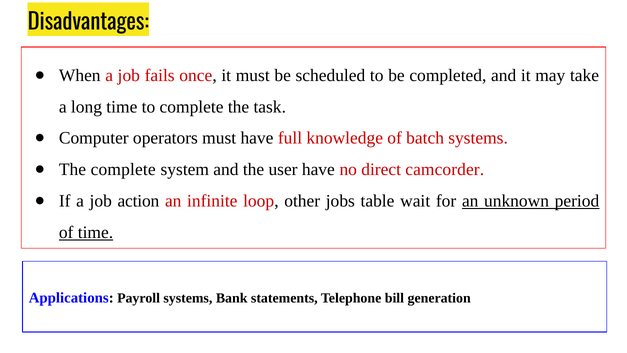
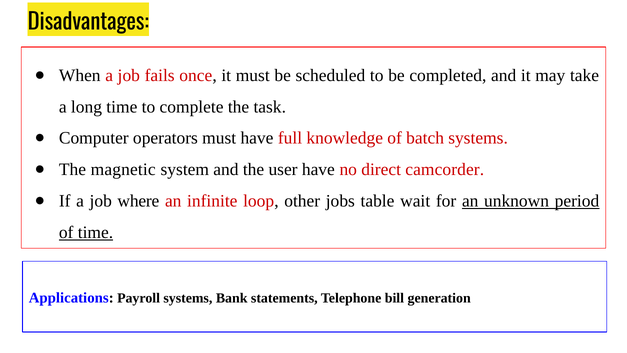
The complete: complete -> magnetic
action: action -> where
